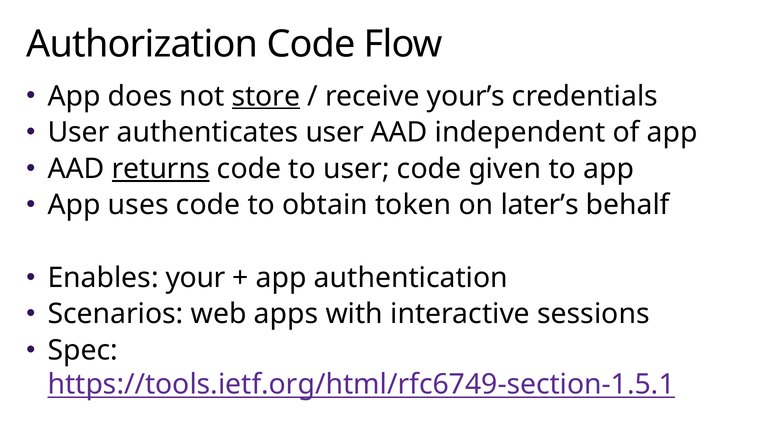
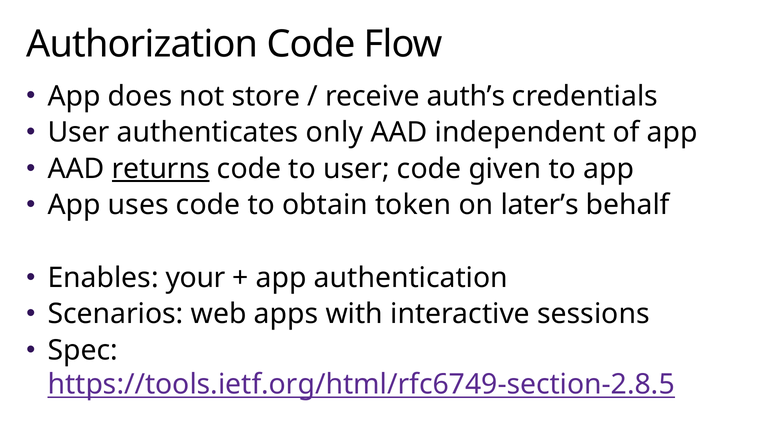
store underline: present -> none
your’s: your’s -> auth’s
authenticates user: user -> only
https://tools.ietf.org/html/rfc6749-section-1.5.1: https://tools.ietf.org/html/rfc6749-section-1.5.1 -> https://tools.ietf.org/html/rfc6749-section-2.8.5
